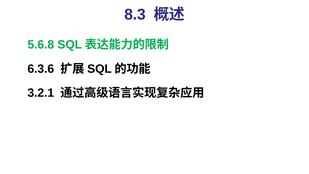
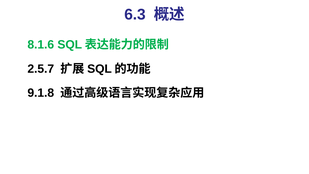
8.3: 8.3 -> 6.3
5.6.8: 5.6.8 -> 8.1.6
6.3.6: 6.3.6 -> 2.5.7
3.2.1: 3.2.1 -> 9.1.8
